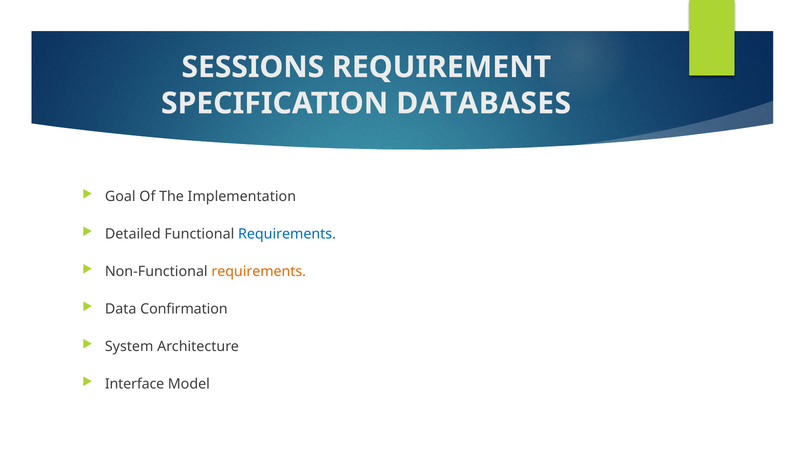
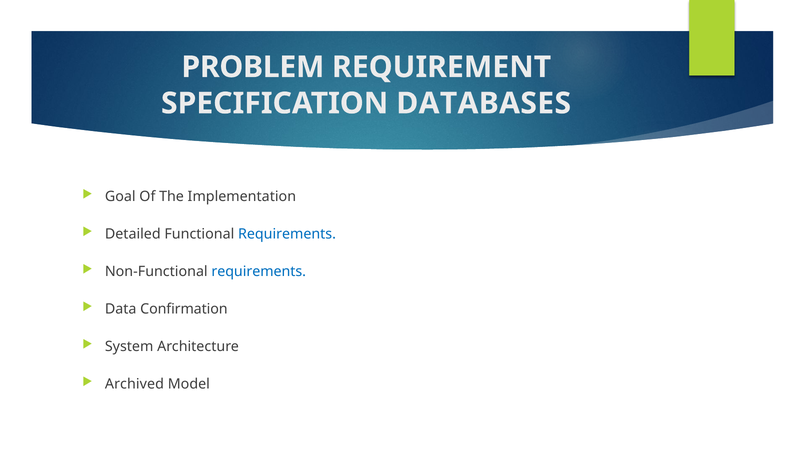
SESSIONS: SESSIONS -> PROBLEM
requirements at (259, 271) colour: orange -> blue
Interface: Interface -> Archived
